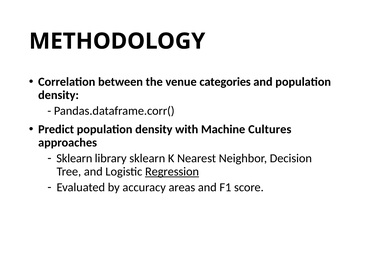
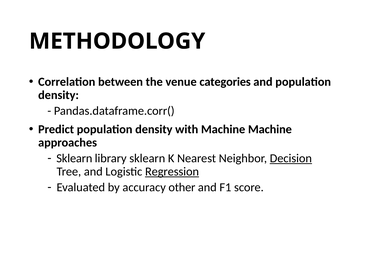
Machine Cultures: Cultures -> Machine
Decision underline: none -> present
areas: areas -> other
